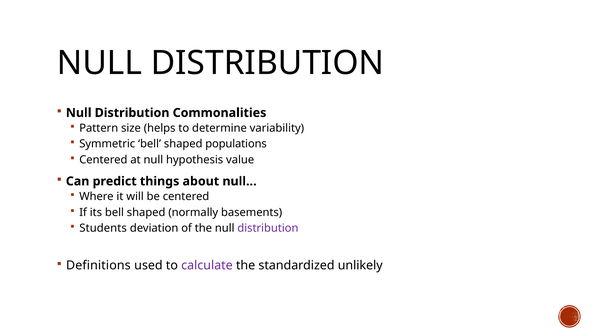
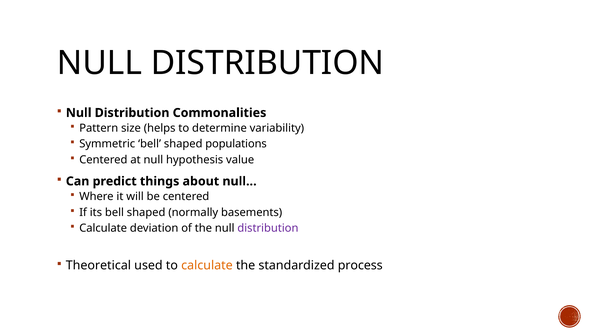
Students at (103, 228): Students -> Calculate
Definitions: Definitions -> Theoretical
calculate at (207, 265) colour: purple -> orange
unlikely: unlikely -> process
